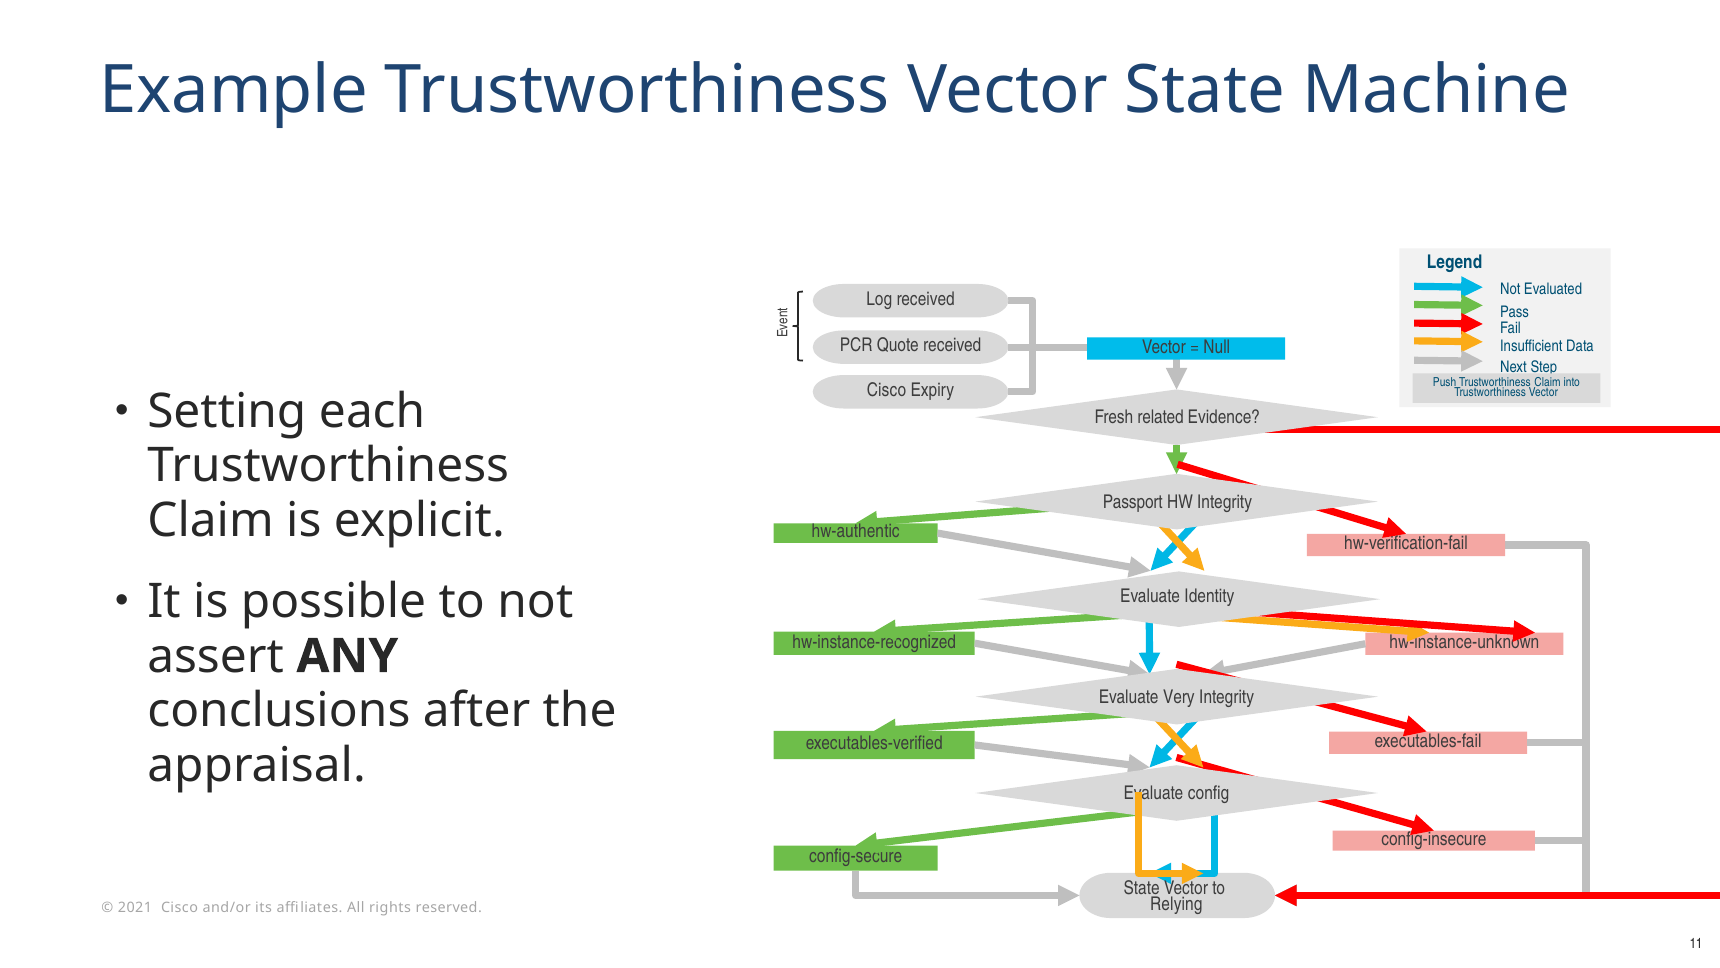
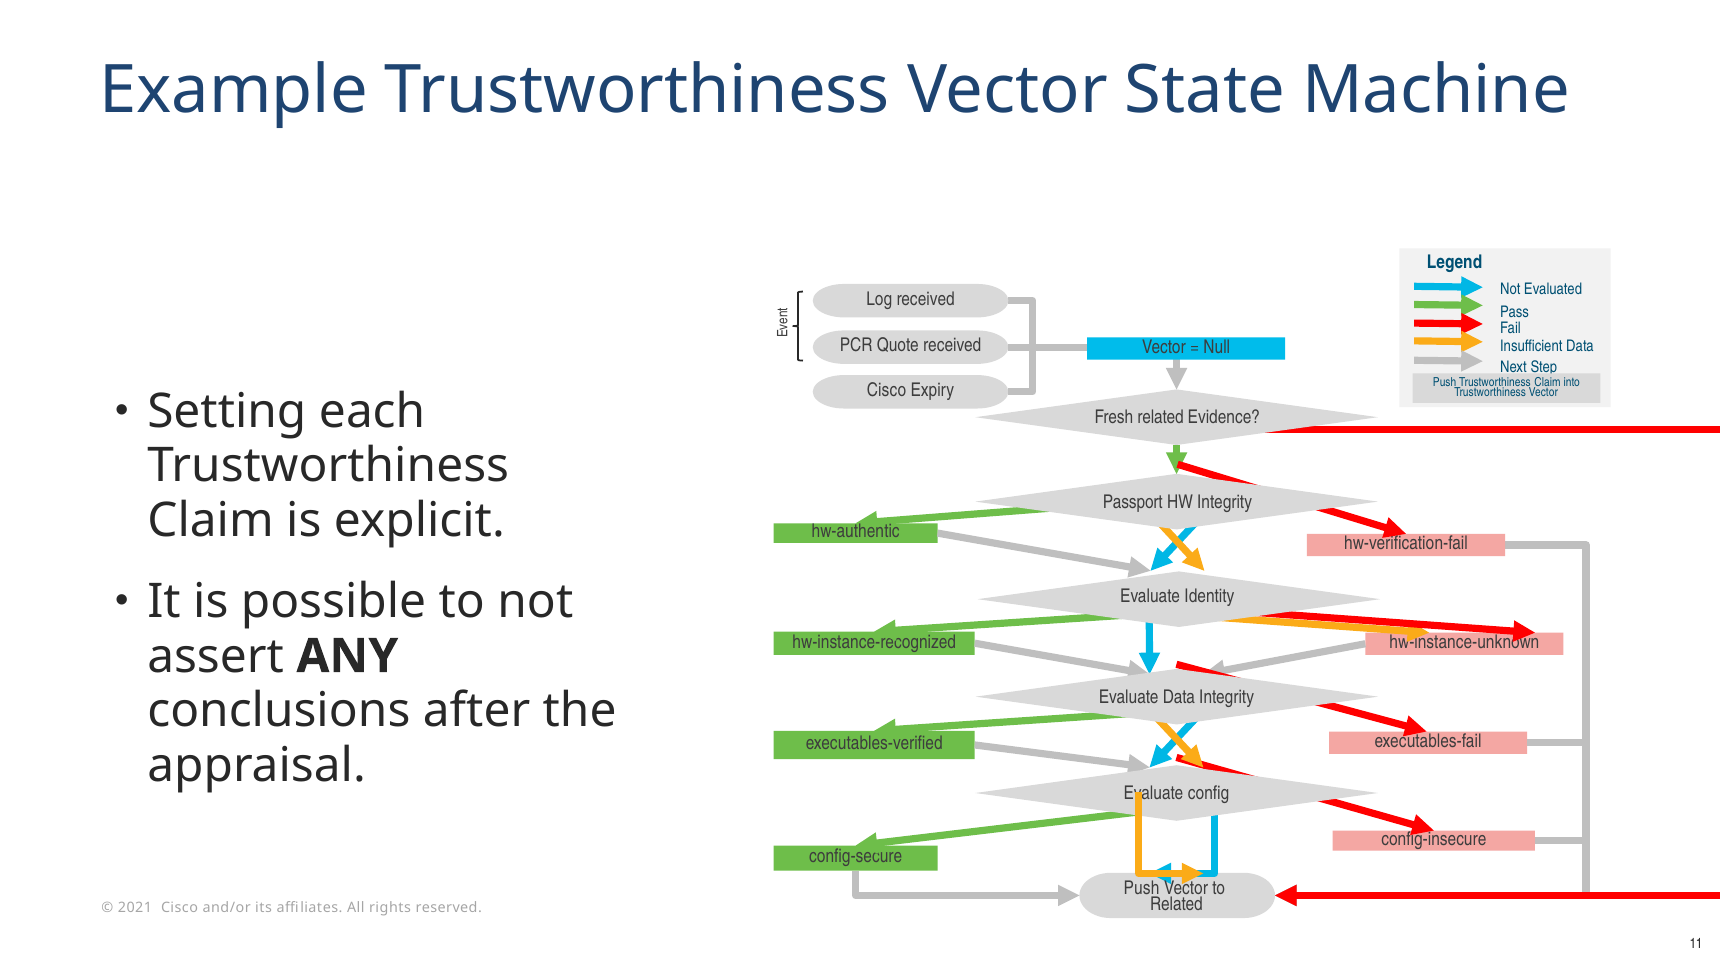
Evaluate Very: Very -> Data
State at (1142, 888): State -> Push
Relying at (1176, 904): Relying -> Related
